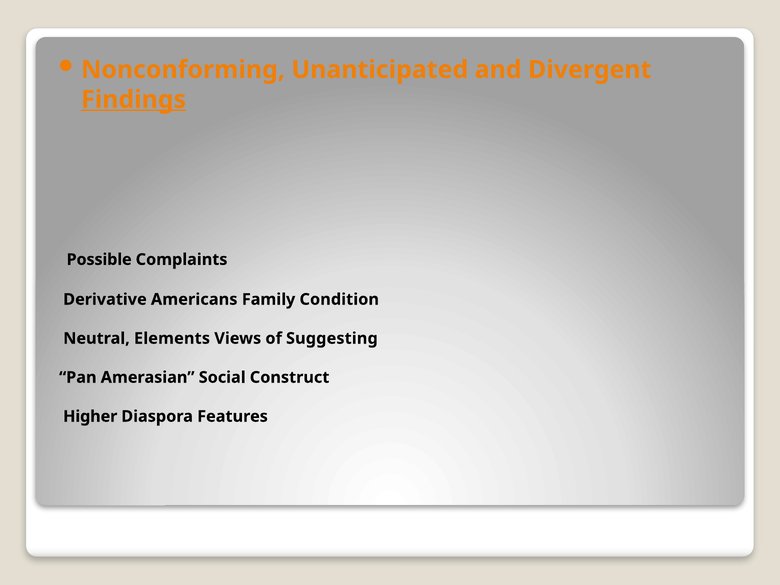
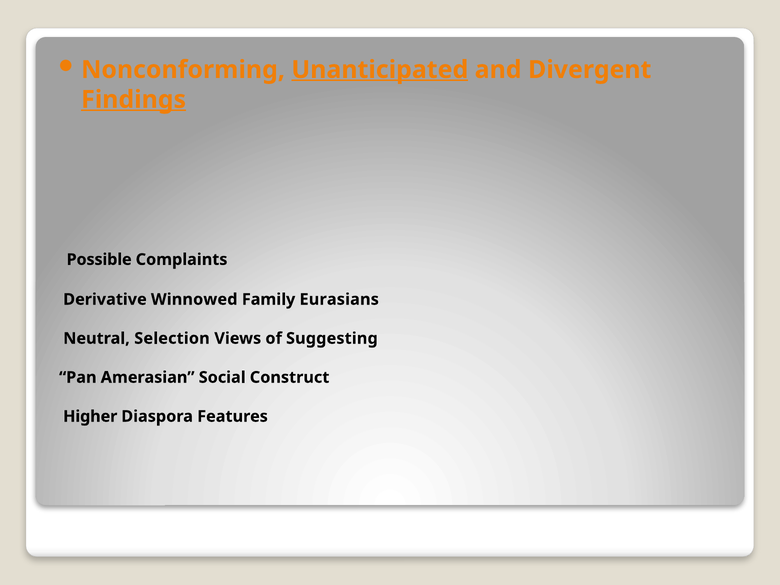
Unanticipated underline: none -> present
Americans: Americans -> Winnowed
Condition: Condition -> Eurasians
Elements: Elements -> Selection
